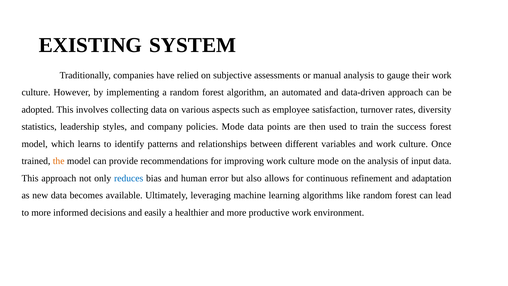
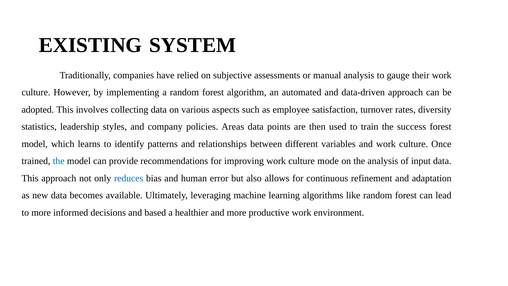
policies Mode: Mode -> Areas
the at (59, 161) colour: orange -> blue
easily: easily -> based
